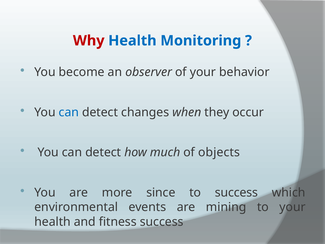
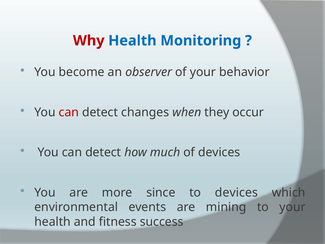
can at (69, 112) colour: blue -> red
of objects: objects -> devices
to success: success -> devices
